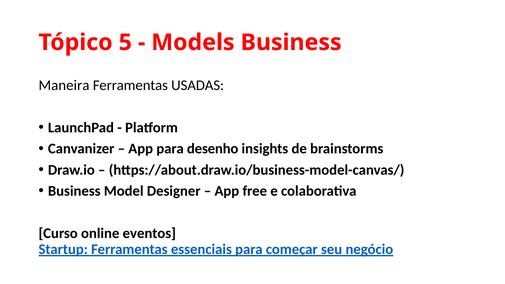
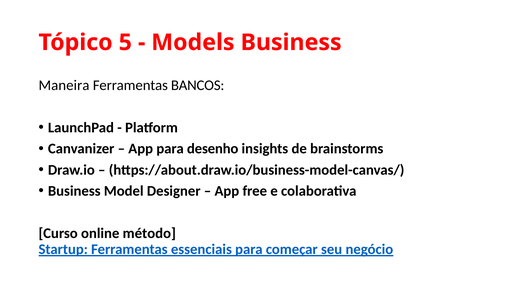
USADAS: USADAS -> BANCOS
eventos: eventos -> método
